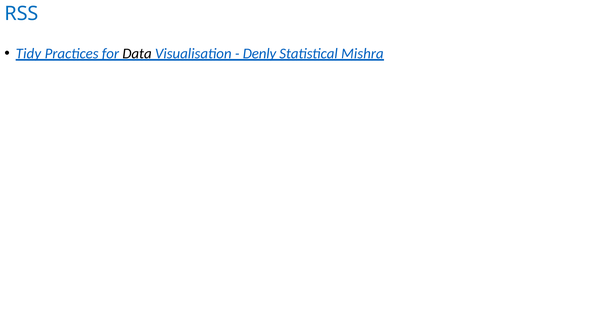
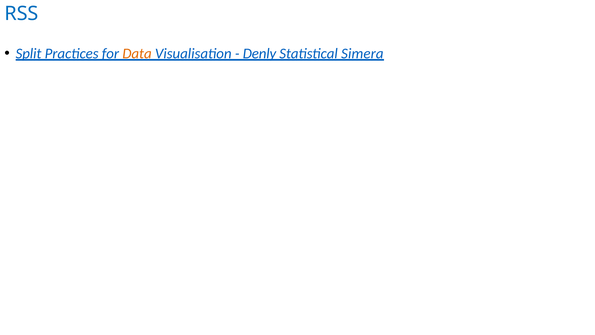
Tidy: Tidy -> Split
Data colour: black -> orange
Mishra: Mishra -> Simera
